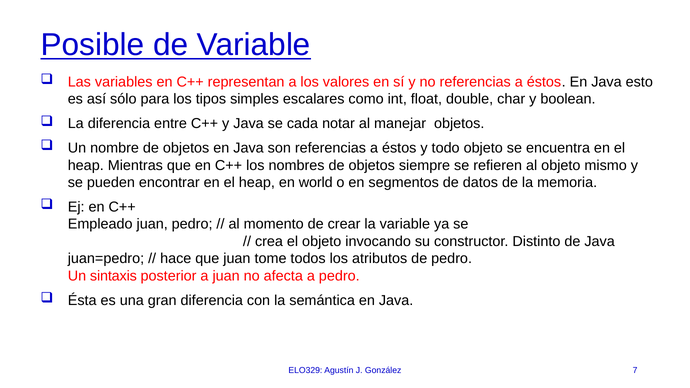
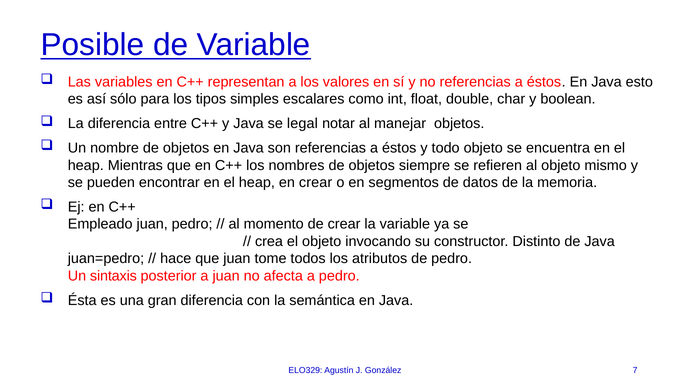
cada: cada -> legal
en world: world -> crear
